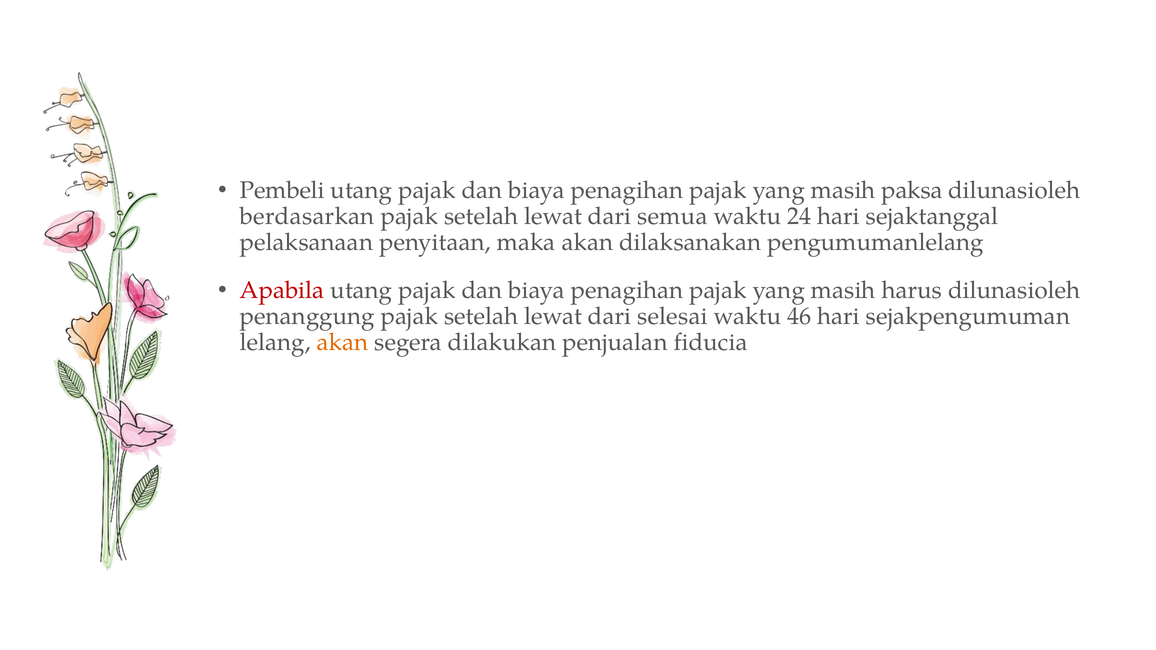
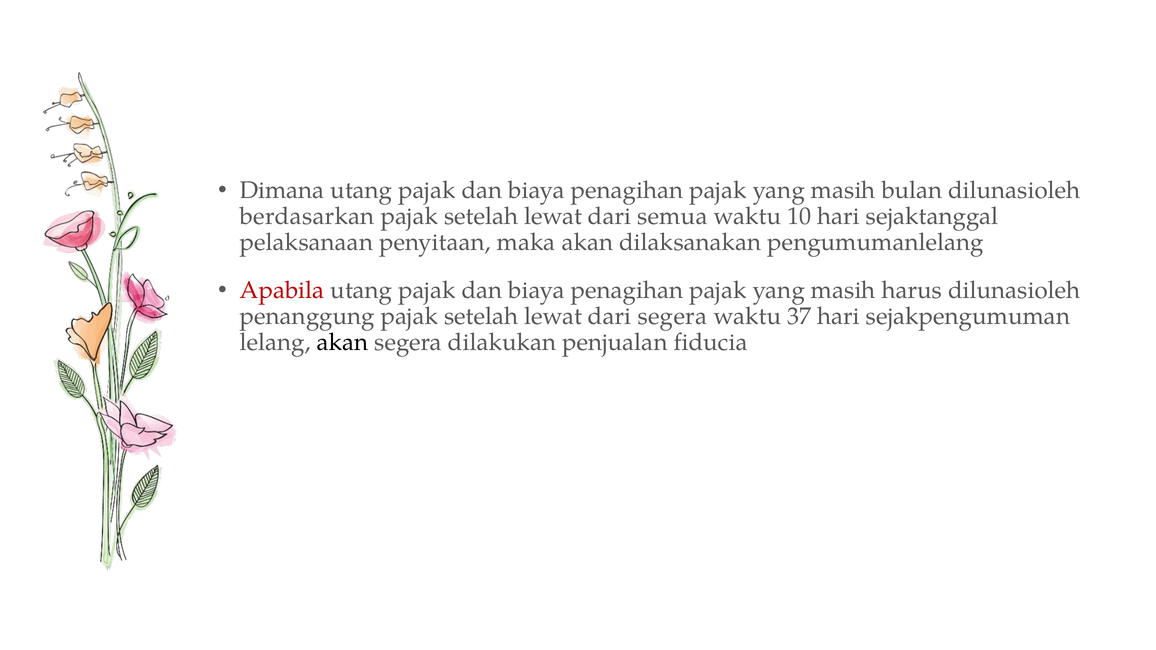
Pembeli: Pembeli -> Dimana
paksa: paksa -> bulan
24: 24 -> 10
dari selesai: selesai -> segera
46: 46 -> 37
akan at (343, 342) colour: orange -> black
